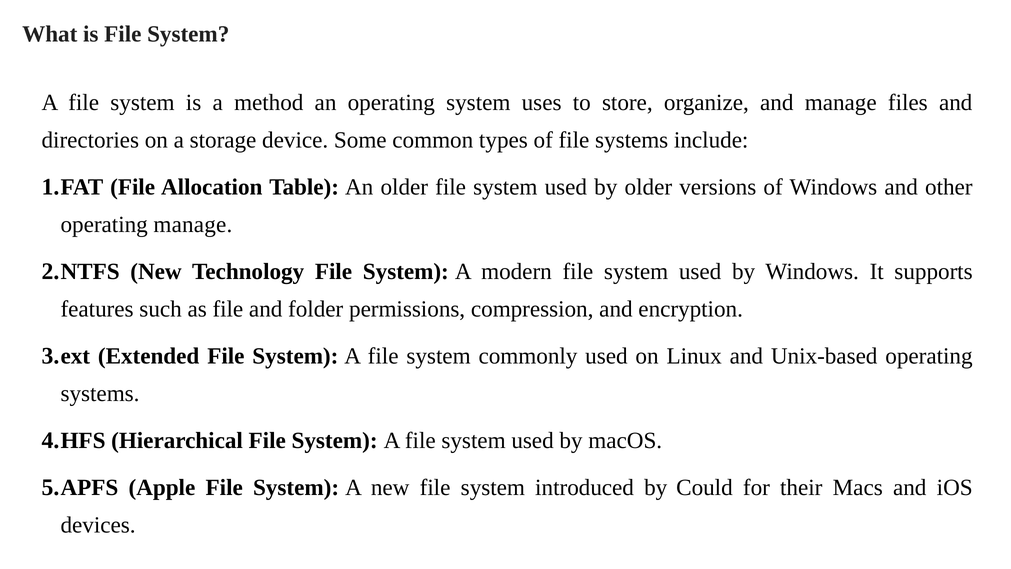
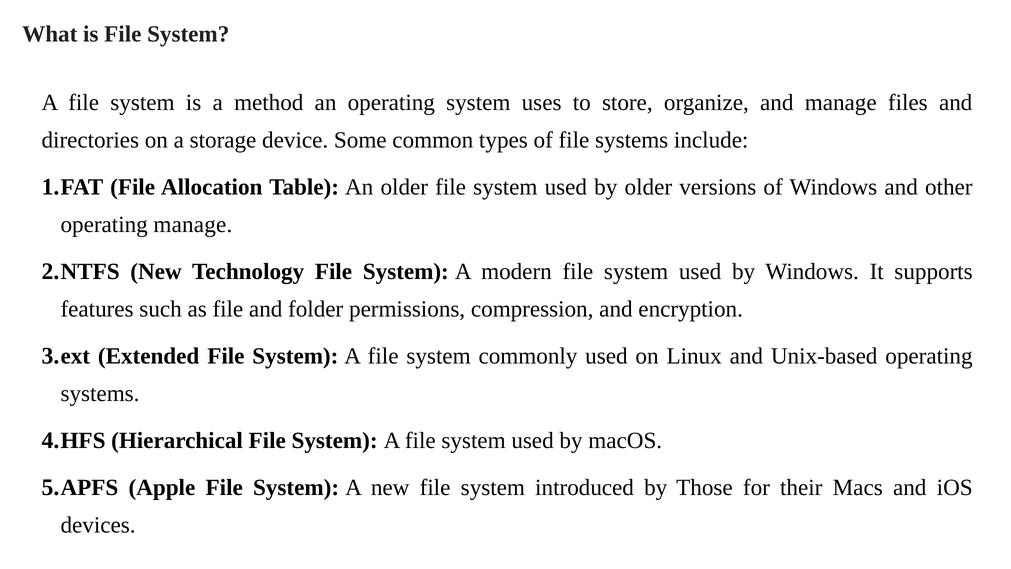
Could: Could -> Those
